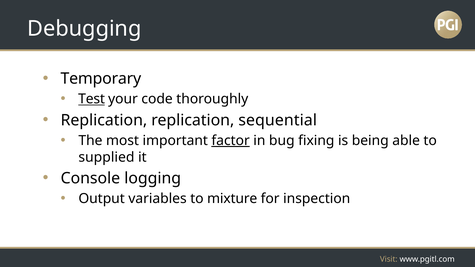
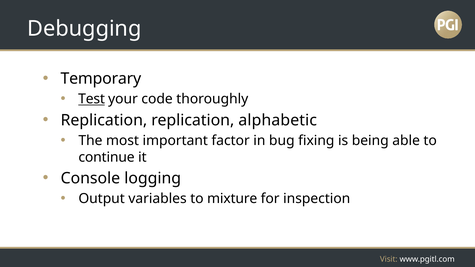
sequential: sequential -> alphabetic
factor underline: present -> none
supplied: supplied -> continue
